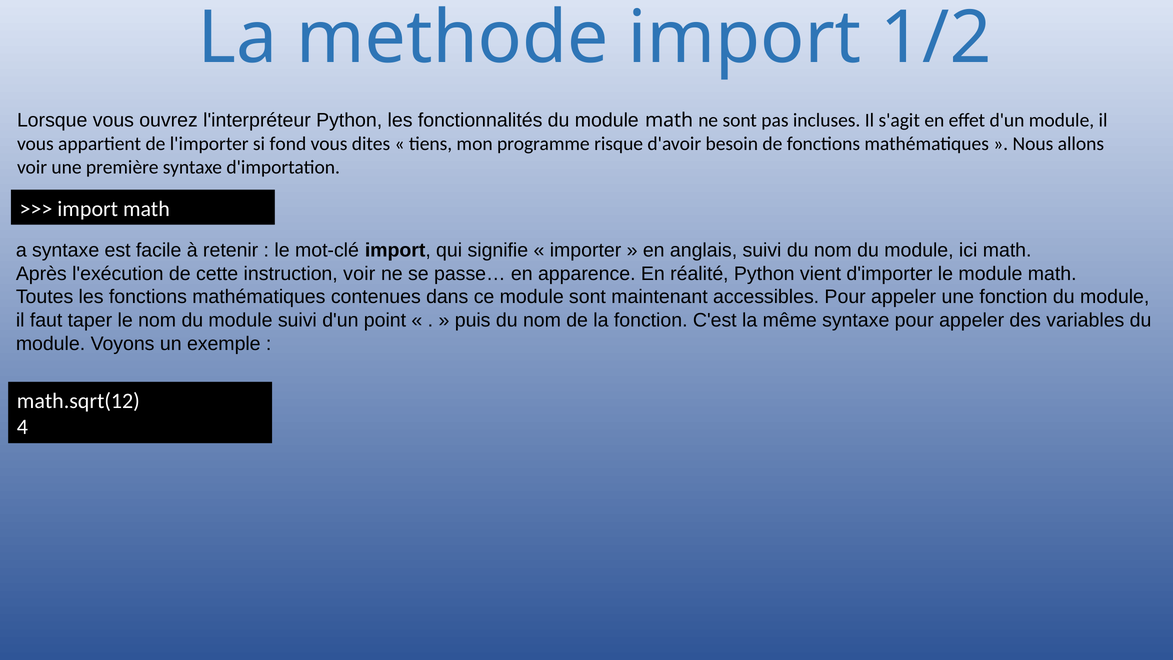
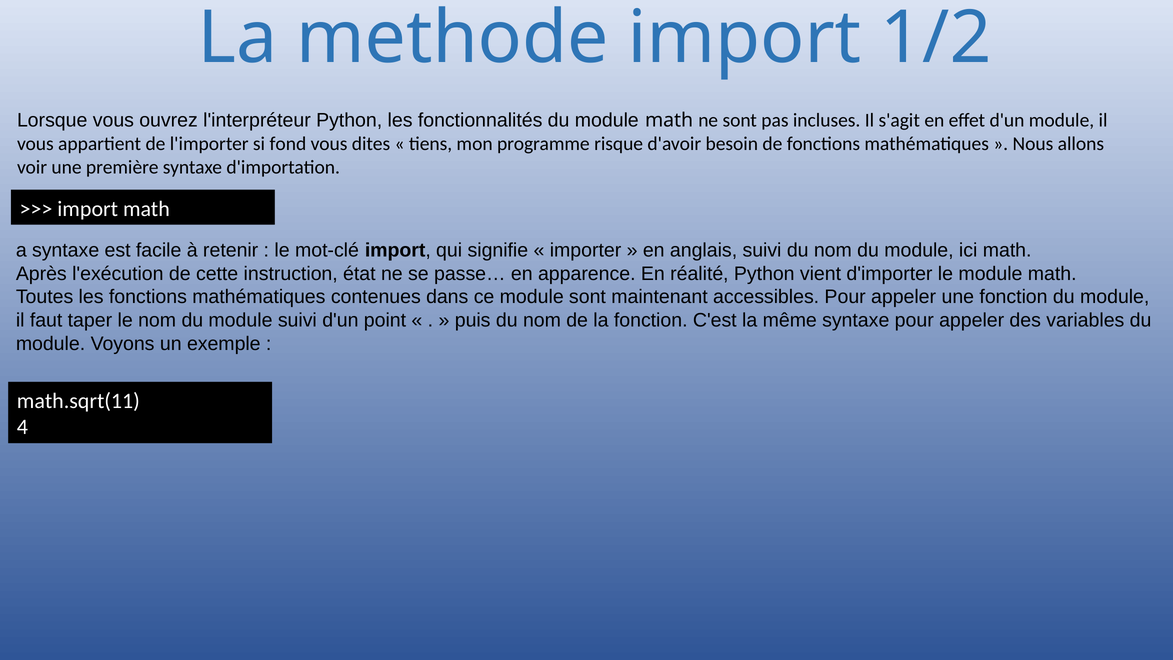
instruction voir: voir -> état
math.sqrt(12: math.sqrt(12 -> math.sqrt(11
